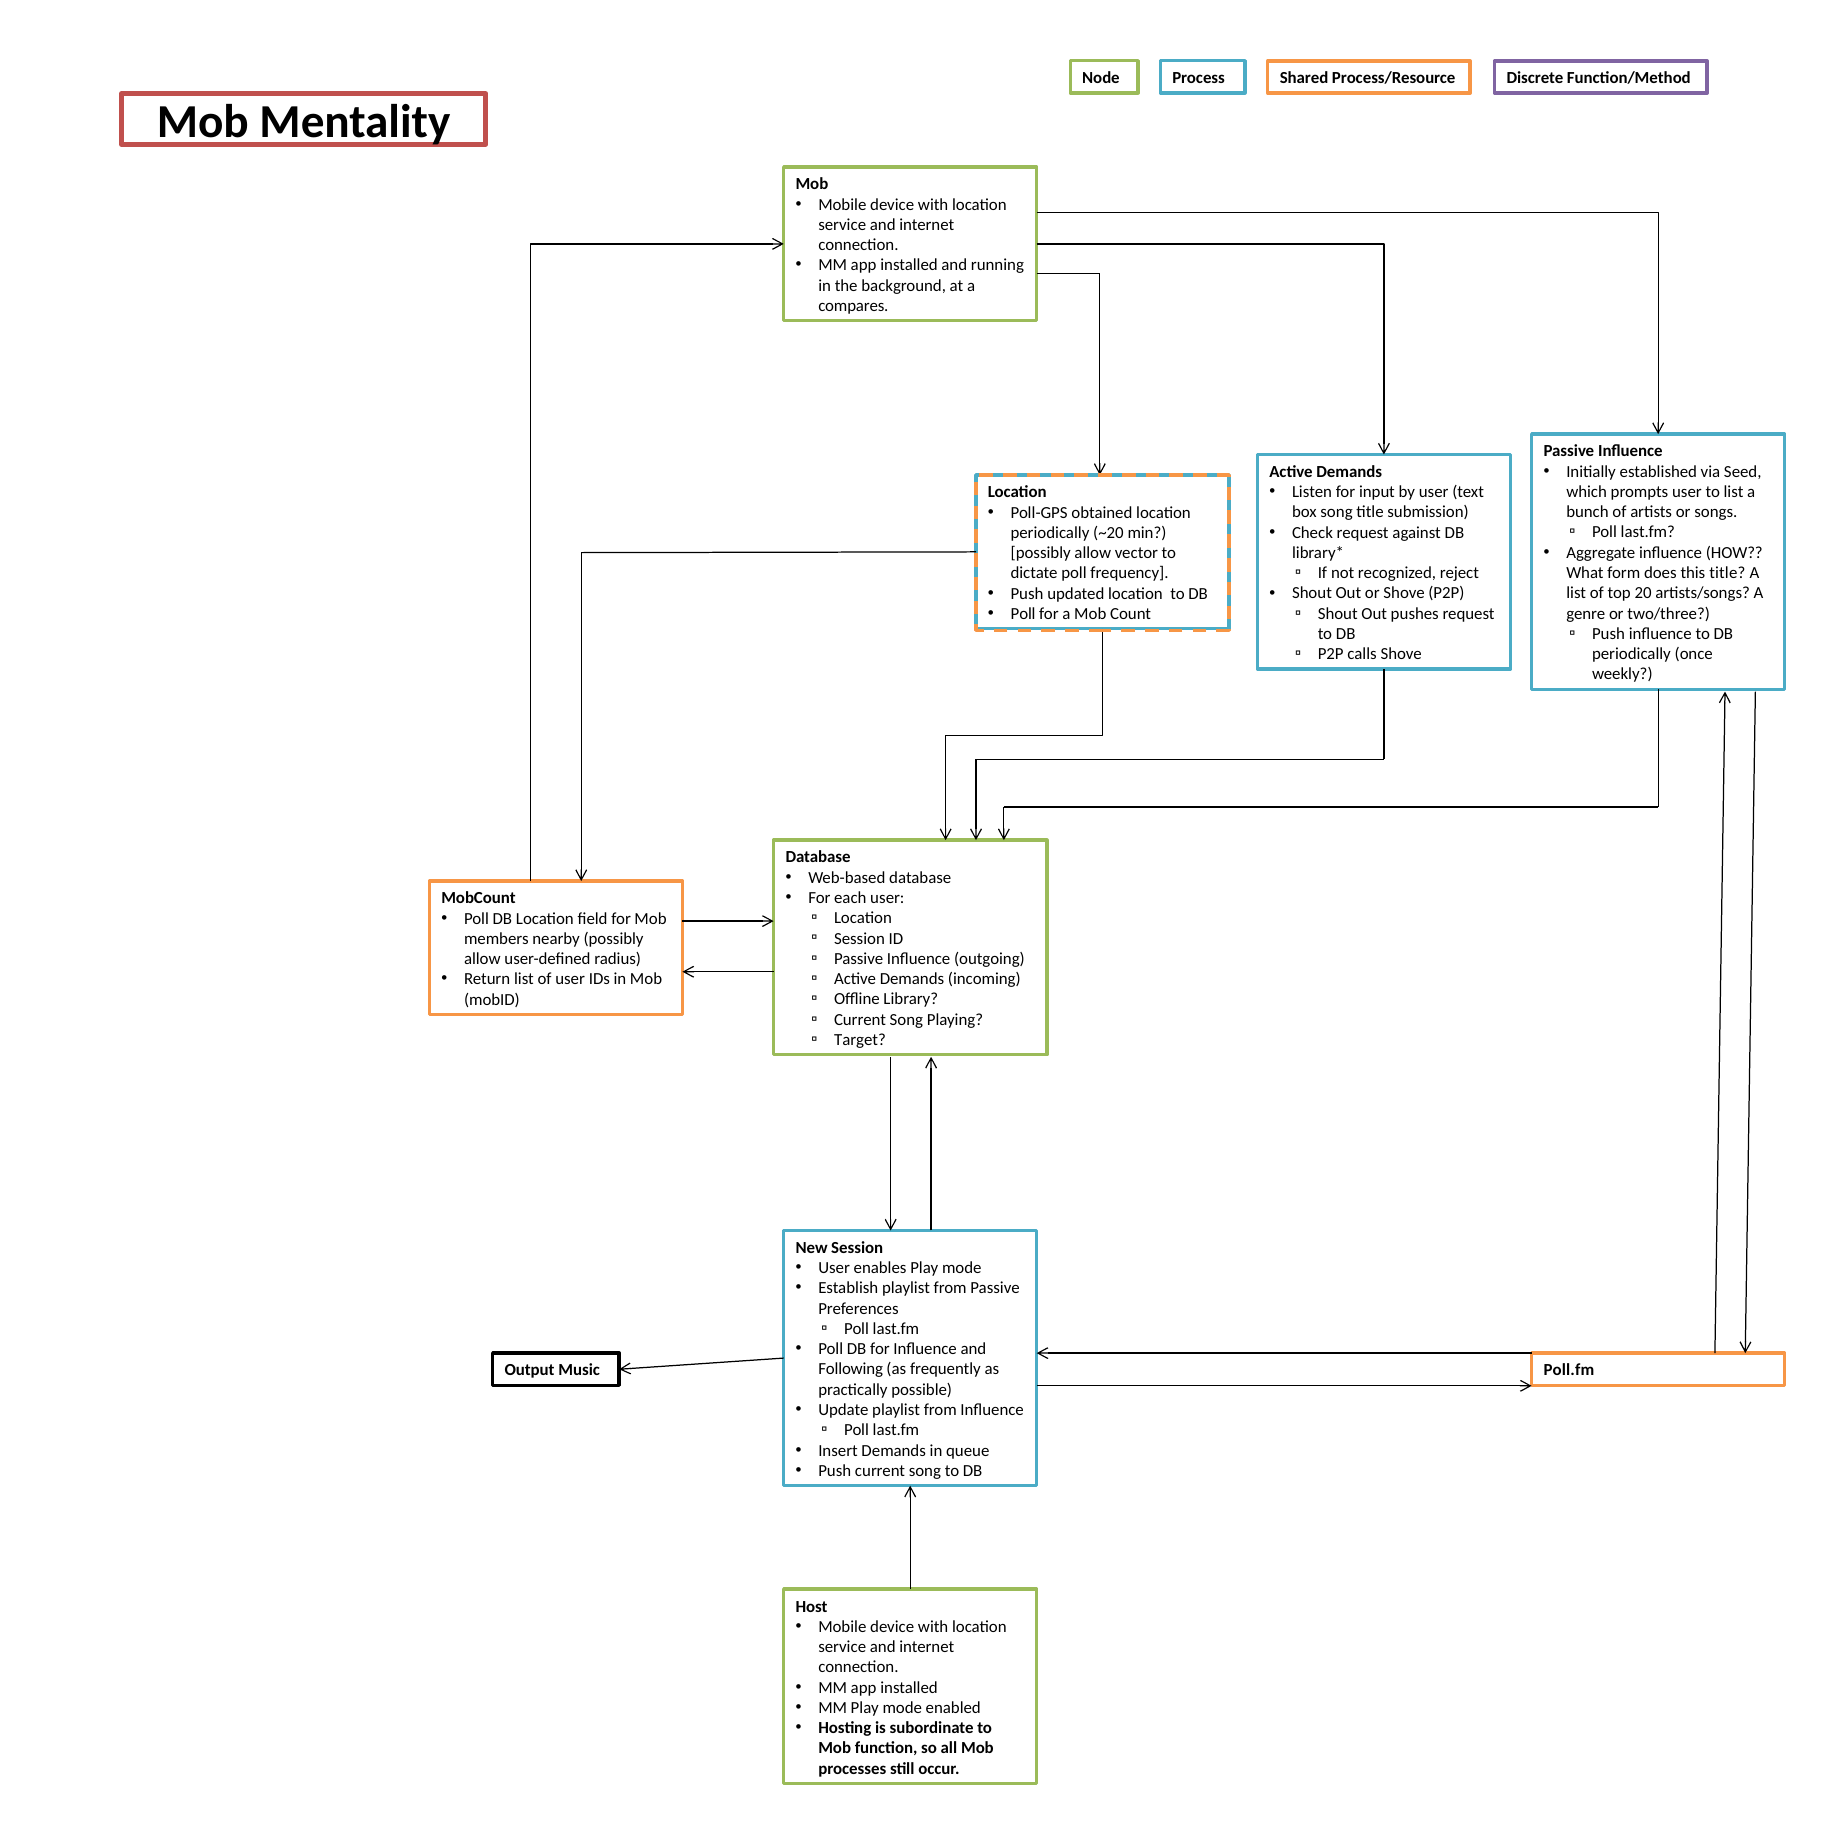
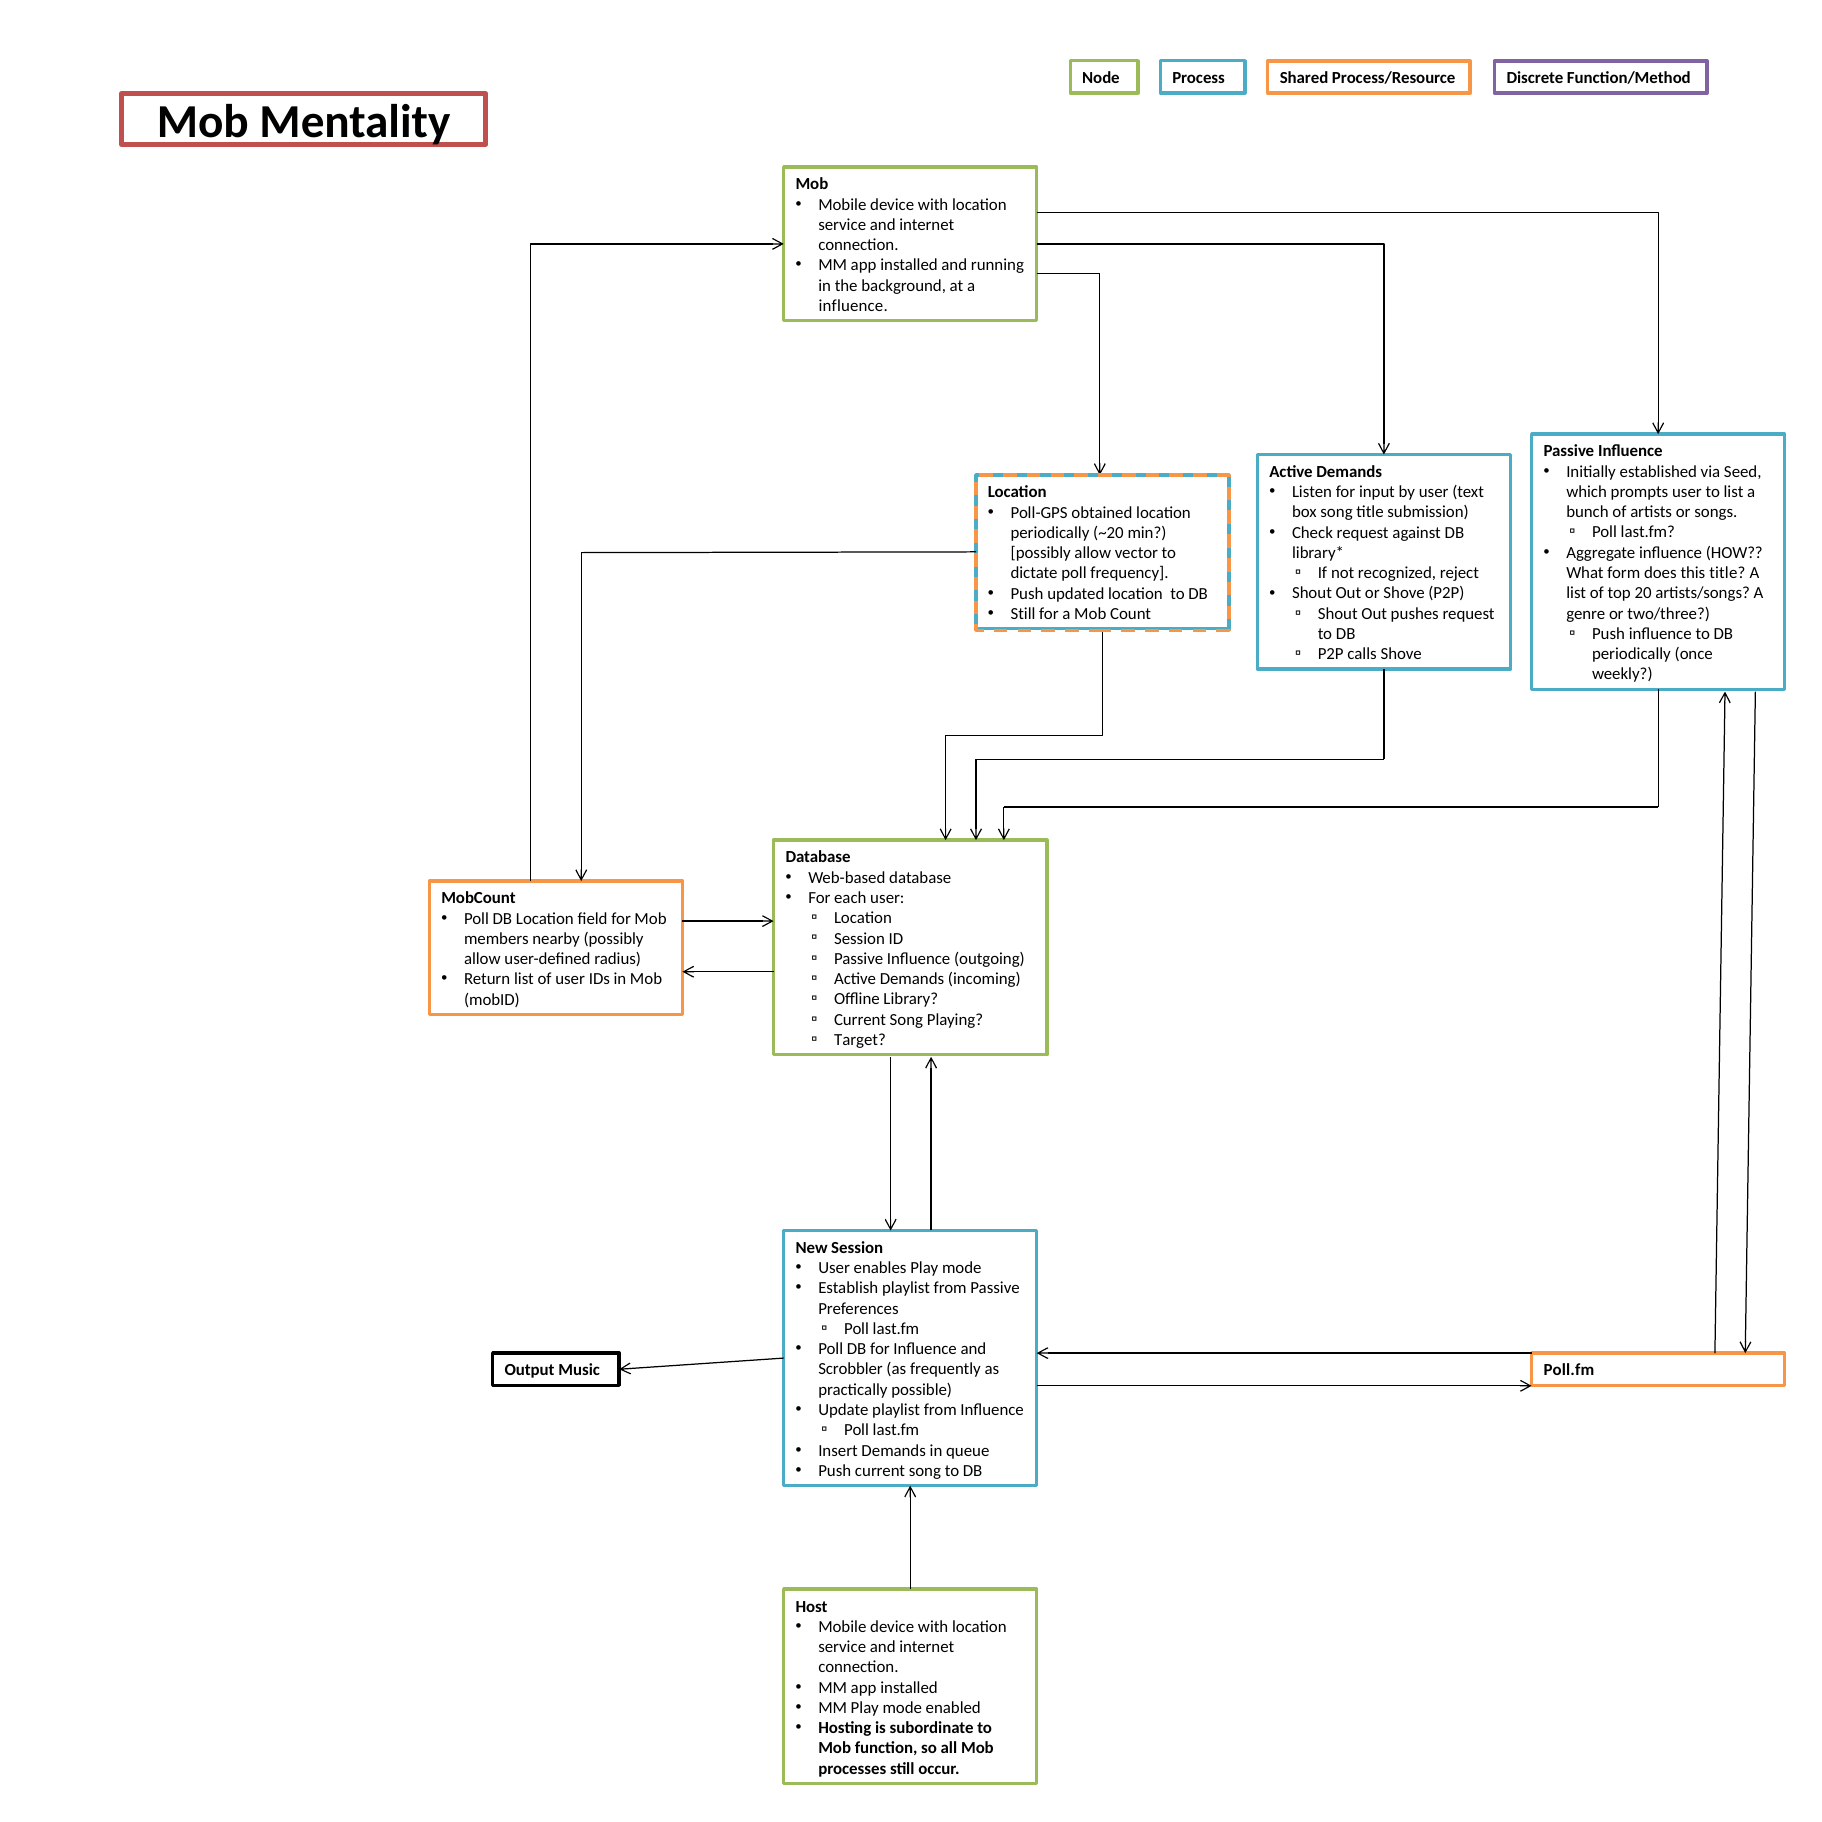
compares at (853, 306): compares -> influence
Poll at (1023, 614): Poll -> Still
Following: Following -> Scrobbler
